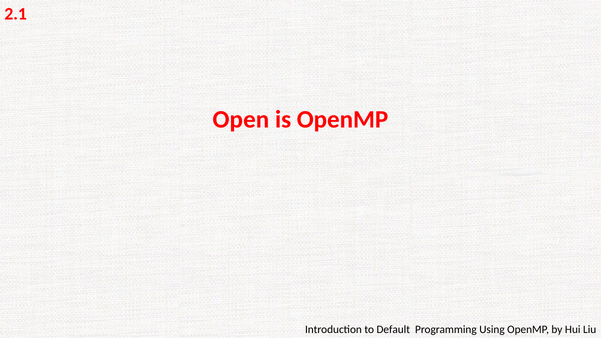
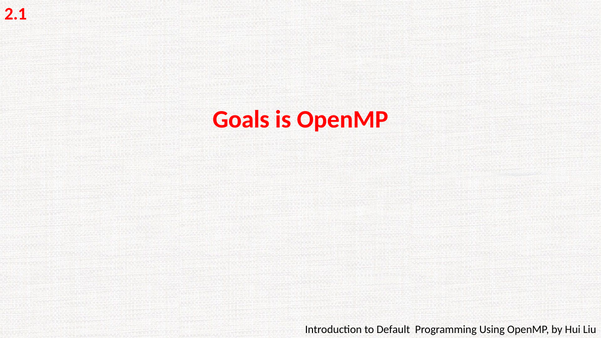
Open: Open -> Goals
